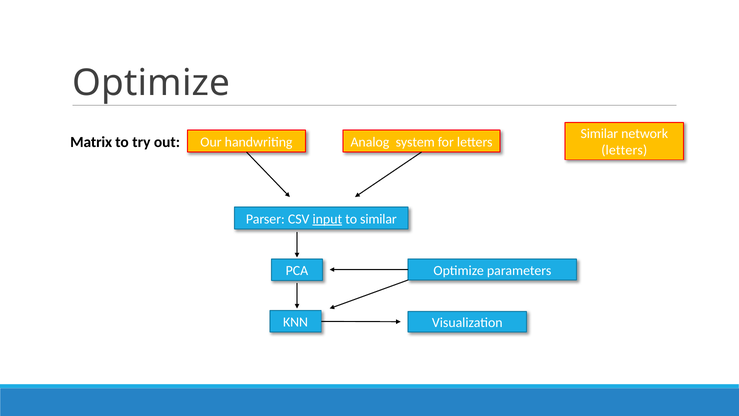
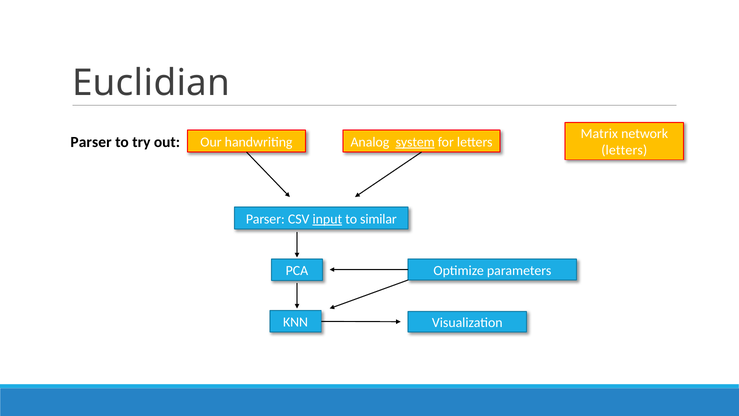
Optimize at (151, 83): Optimize -> Euclidian
Similar at (599, 134): Similar -> Matrix
Matrix at (91, 142): Matrix -> Parser
system underline: none -> present
